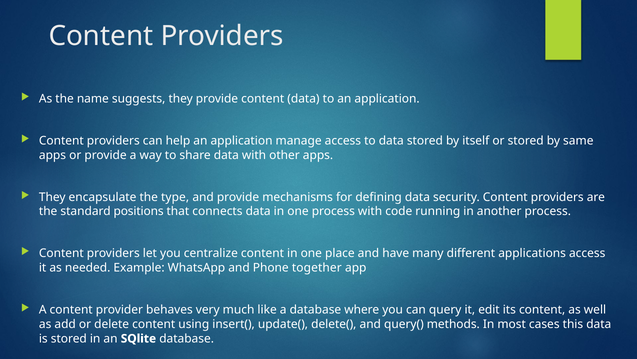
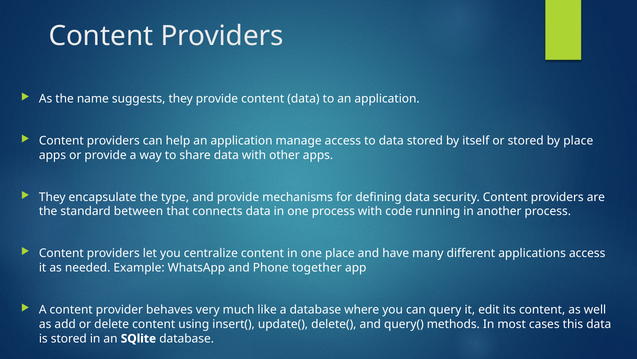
by same: same -> place
positions: positions -> between
